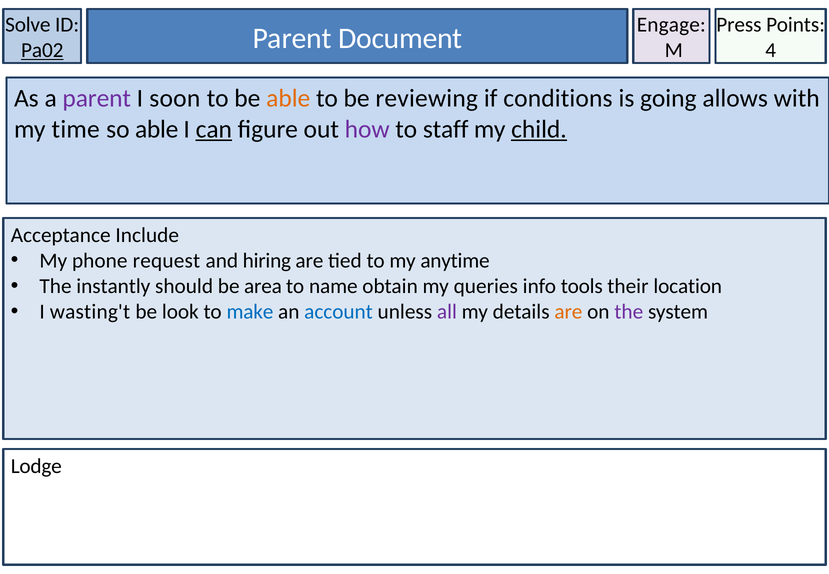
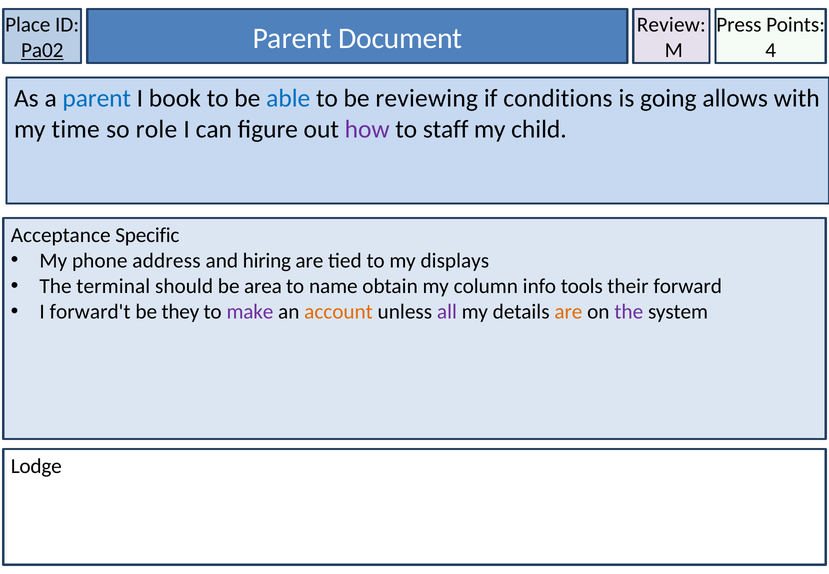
Solve: Solve -> Place
Engage: Engage -> Review
parent at (97, 99) colour: purple -> blue
soon: soon -> book
able at (288, 99) colour: orange -> blue
so able: able -> role
can underline: present -> none
child underline: present -> none
Include: Include -> Specific
request: request -> address
anytime: anytime -> displays
instantly: instantly -> terminal
queries: queries -> column
location: location -> forward
wasting't: wasting't -> forward't
look: look -> they
make colour: blue -> purple
account colour: blue -> orange
